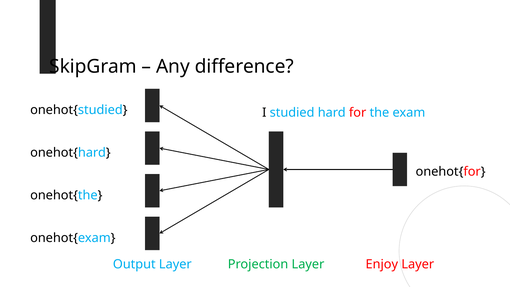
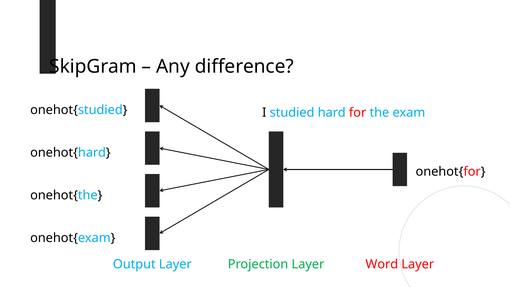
Enjoy: Enjoy -> Word
